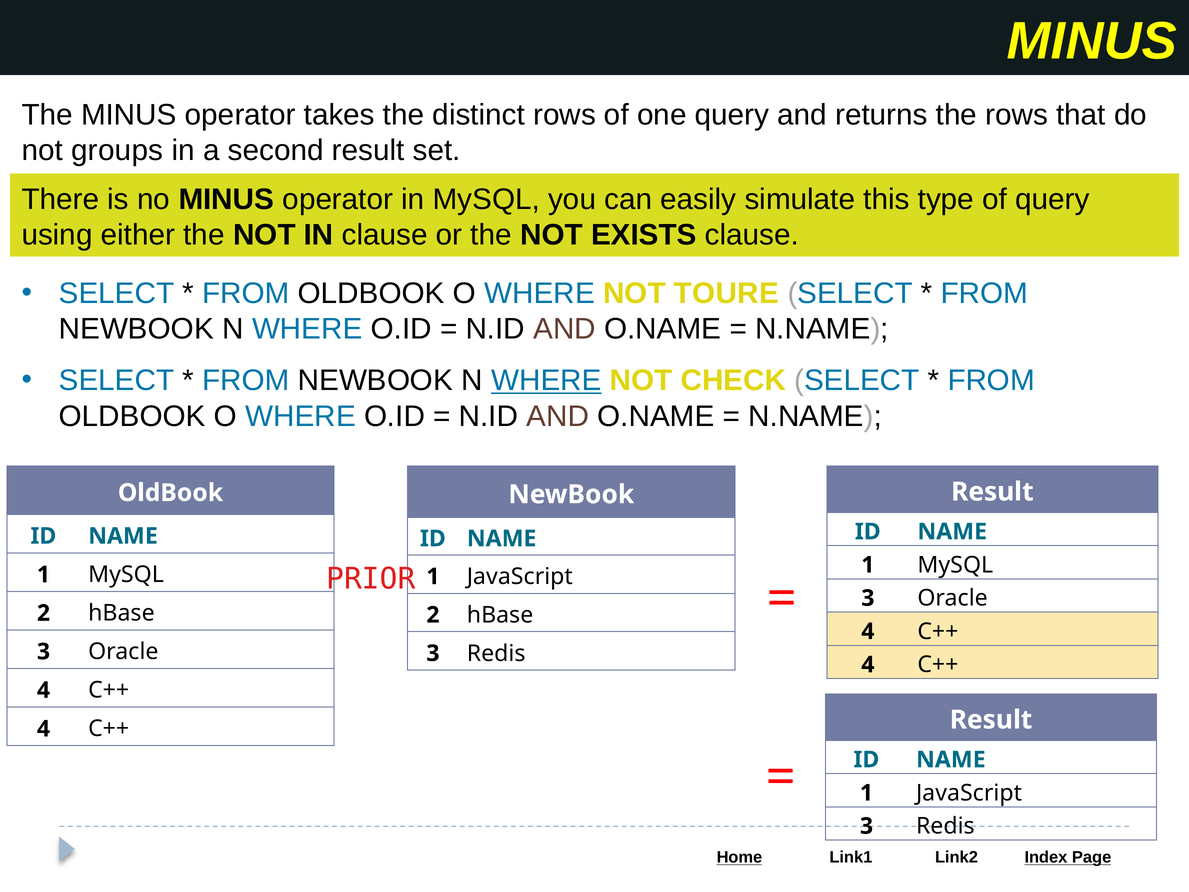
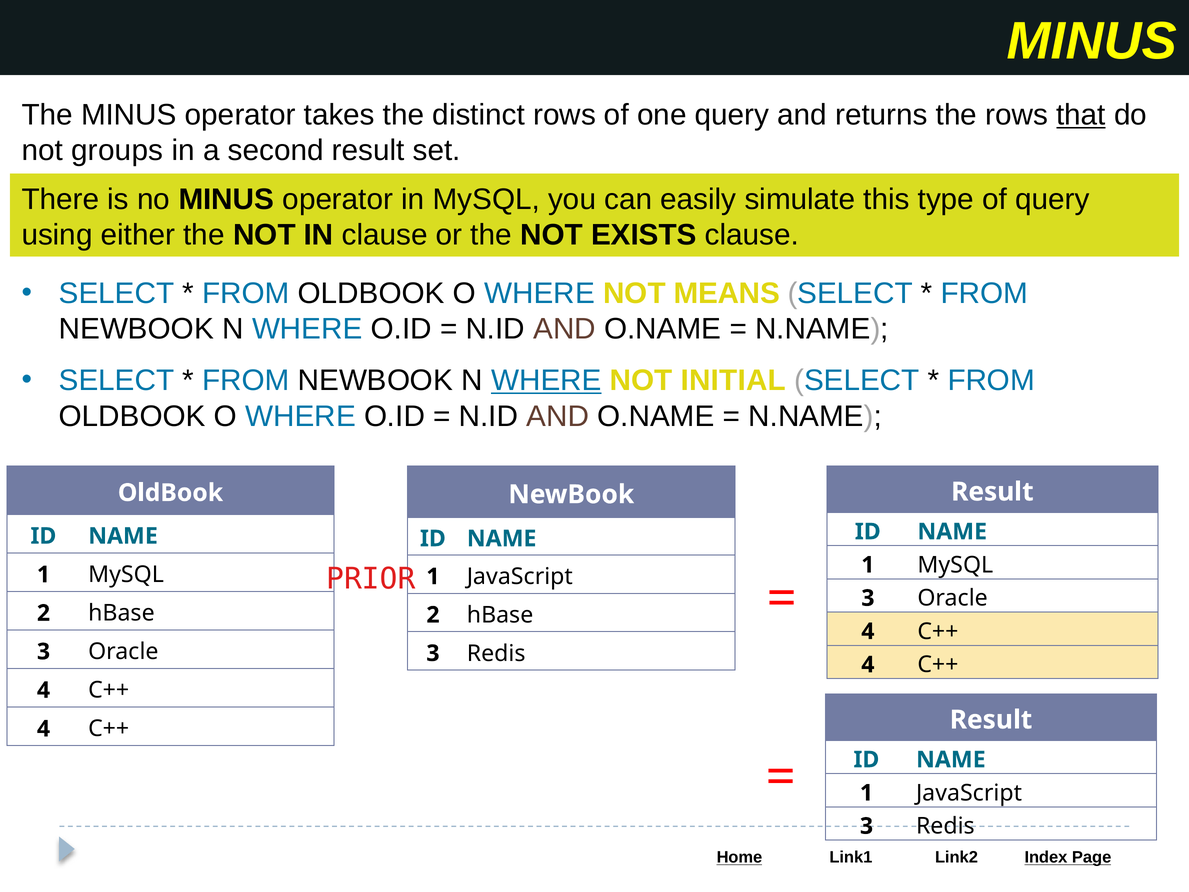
that underline: none -> present
TOURE: TOURE -> MEANS
CHECK: CHECK -> INITIAL
